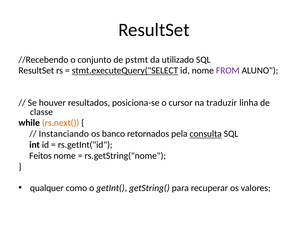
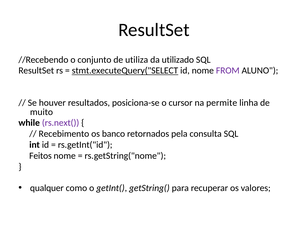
pstmt: pstmt -> utiliza
traduzir: traduzir -> permite
classe: classe -> muito
rs.next( colour: orange -> purple
Instanciando: Instanciando -> Recebimento
consulta underline: present -> none
